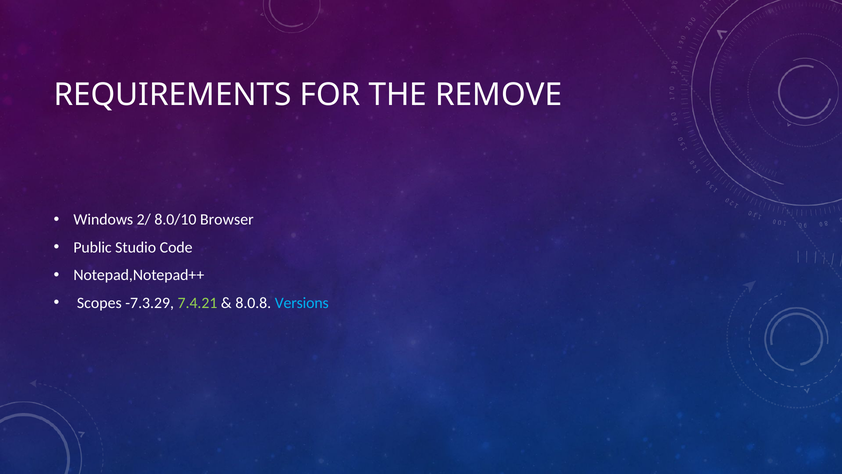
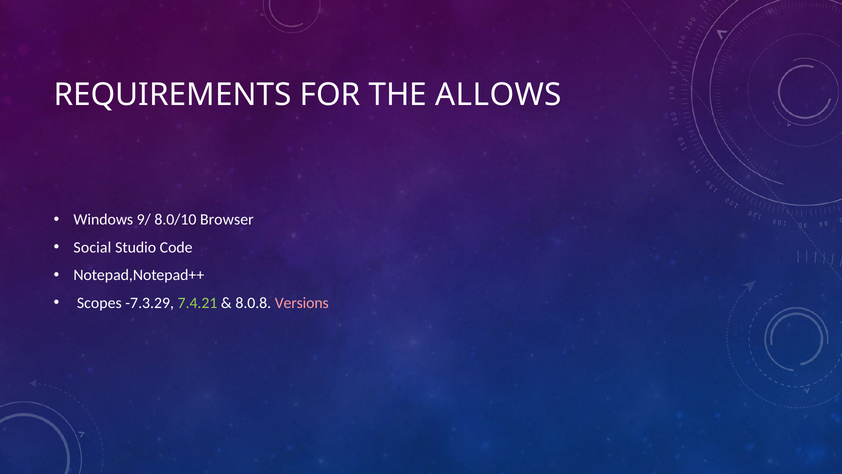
REMOVE: REMOVE -> ALLOWS
2/: 2/ -> 9/
Public: Public -> Social
Versions colour: light blue -> pink
